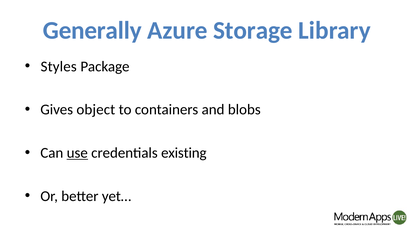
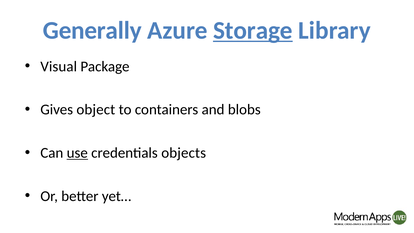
Storage underline: none -> present
Styles: Styles -> Visual
existing: existing -> objects
